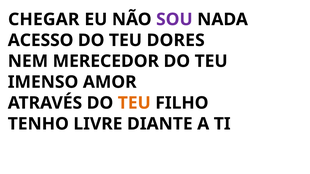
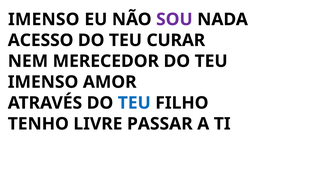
CHEGAR at (44, 19): CHEGAR -> IMENSO
DORES: DORES -> CURAR
TEU at (134, 103) colour: orange -> blue
DIANTE: DIANTE -> PASSAR
